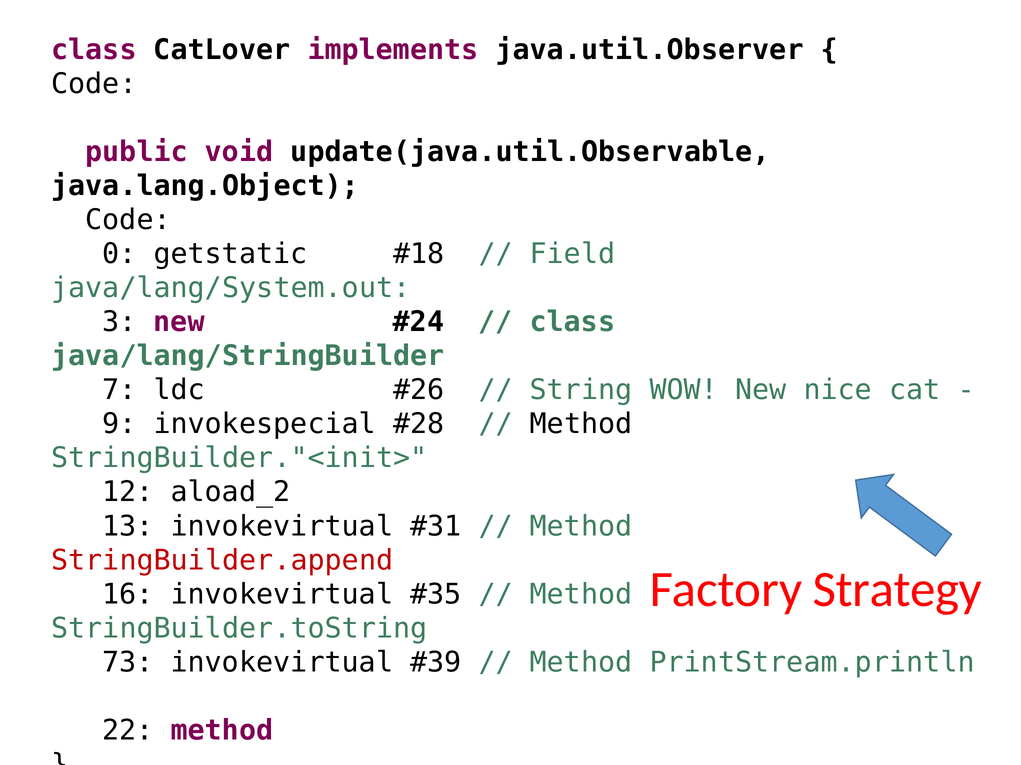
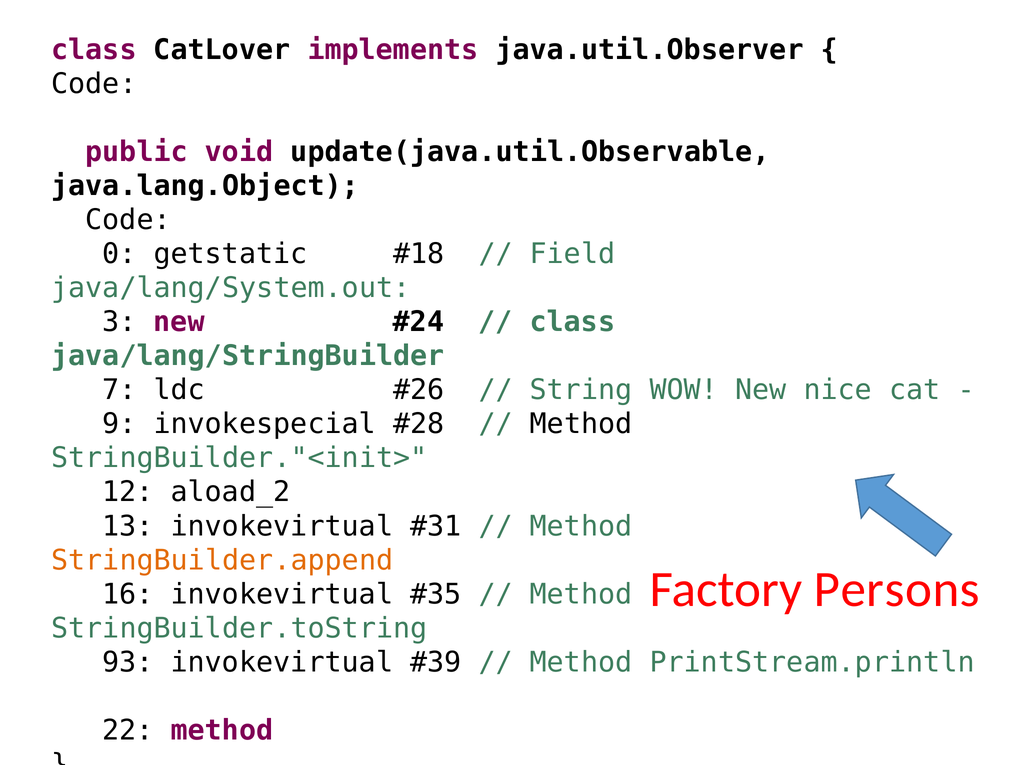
StringBuilder.append colour: red -> orange
Strategy: Strategy -> Persons
73: 73 -> 93
